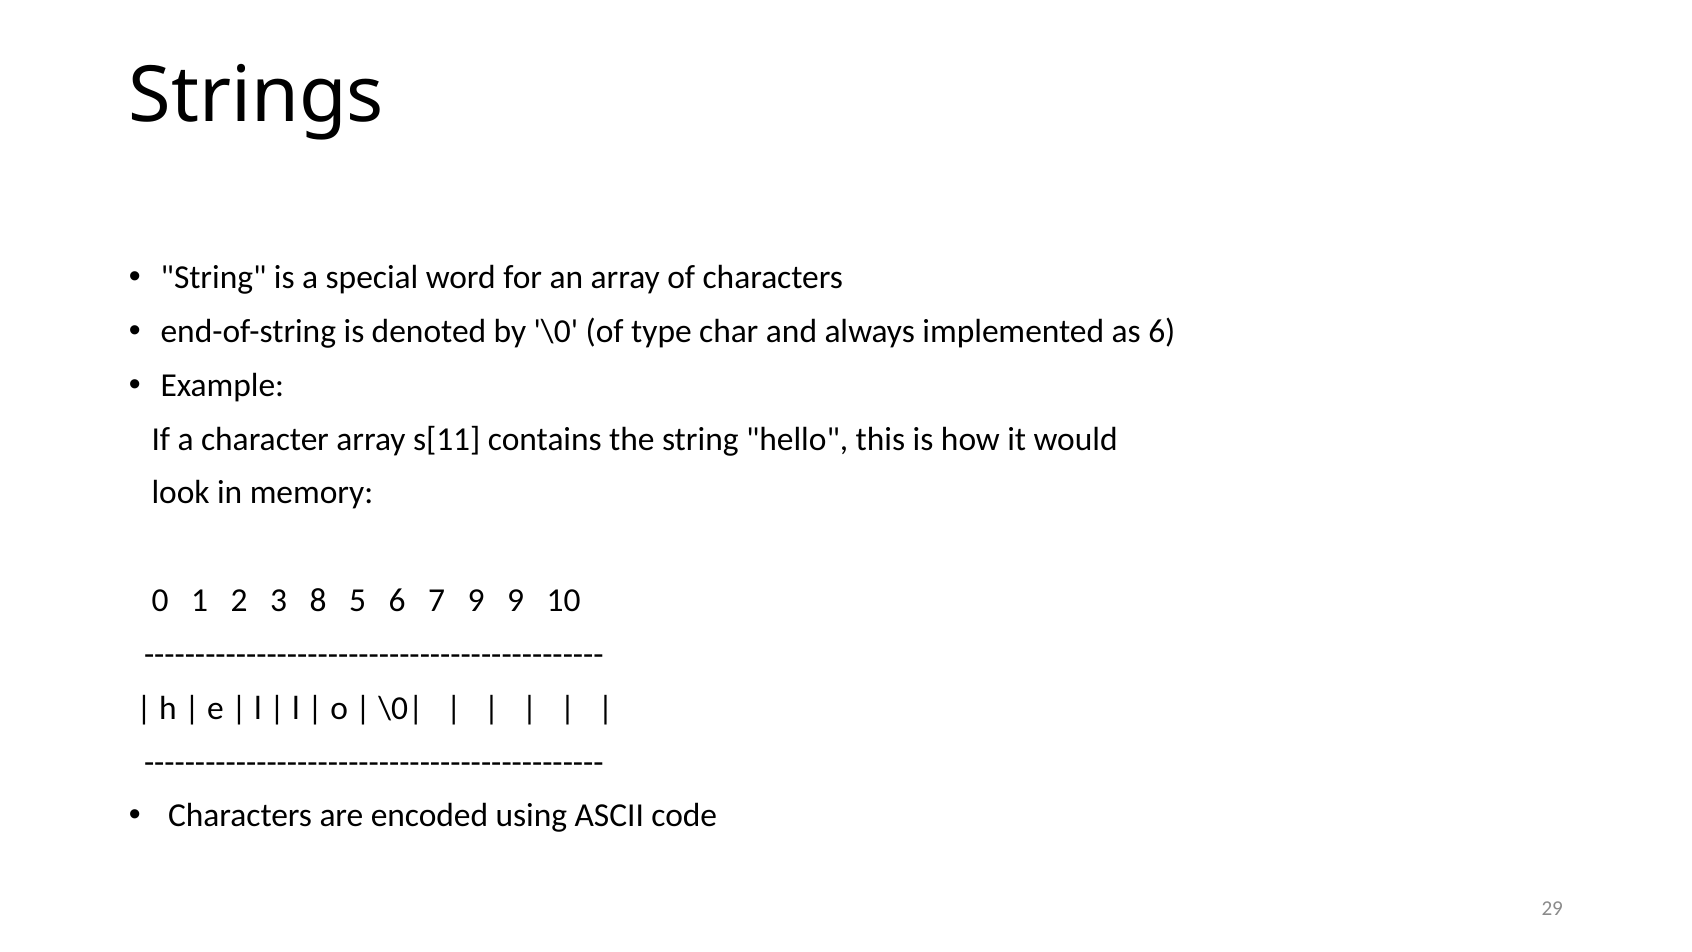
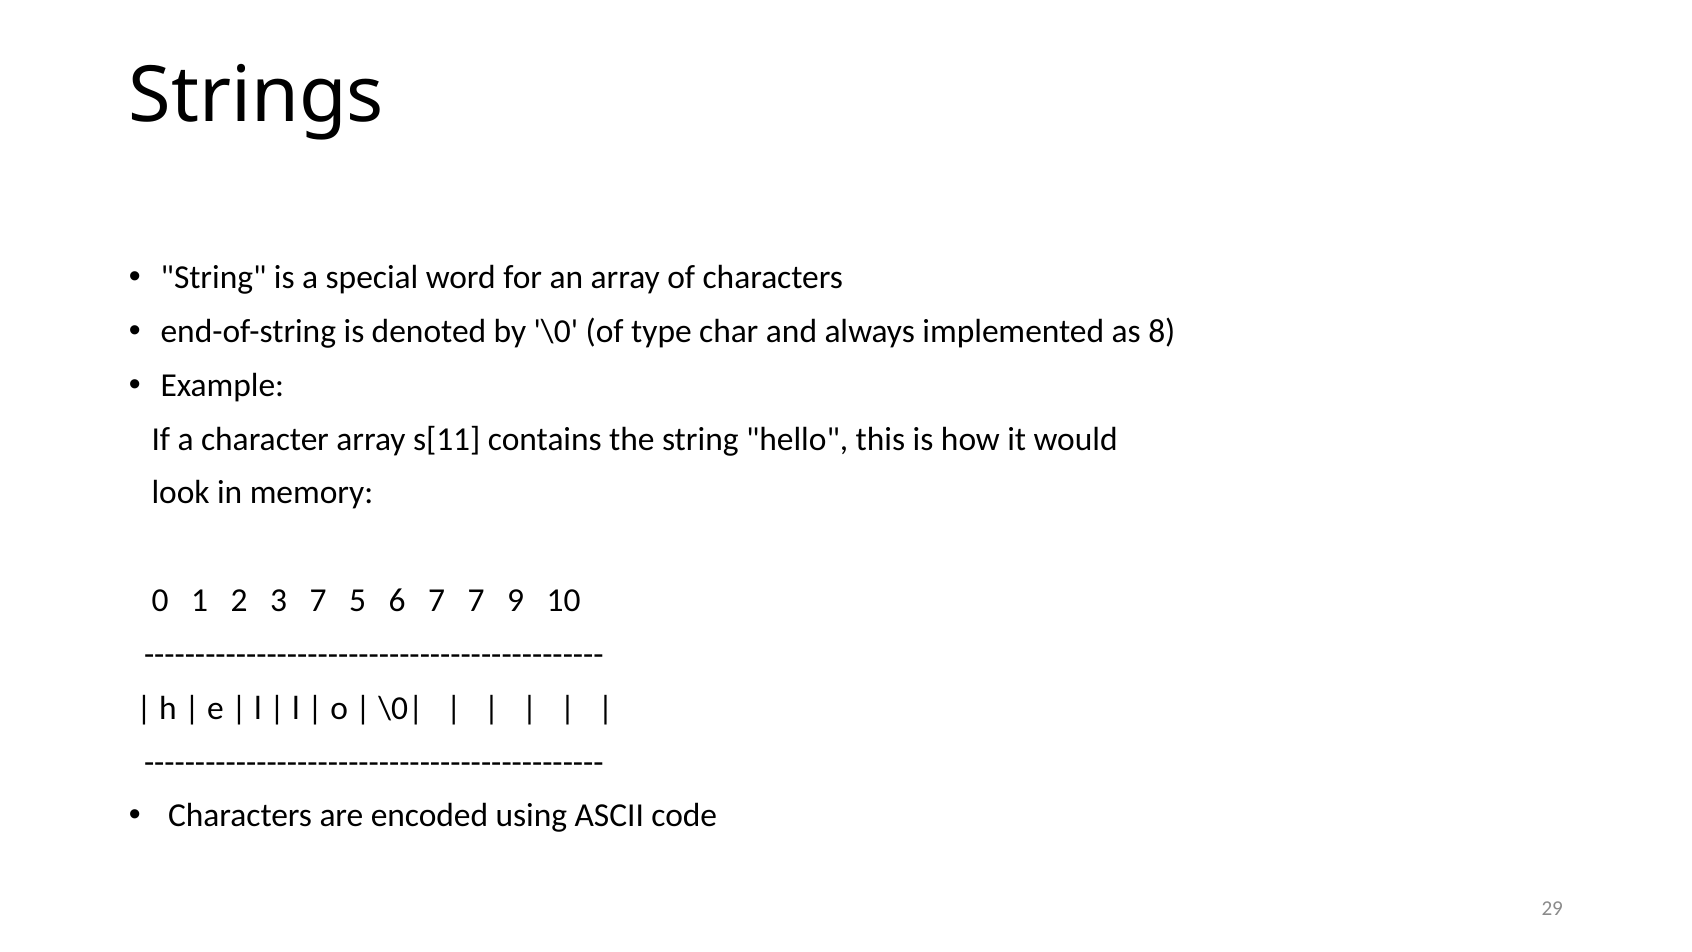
as 6: 6 -> 8
3 8: 8 -> 7
7 9: 9 -> 7
